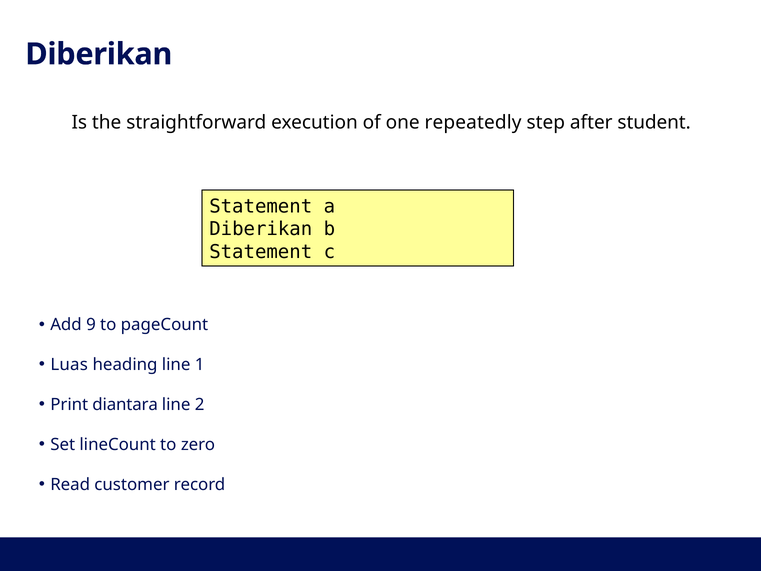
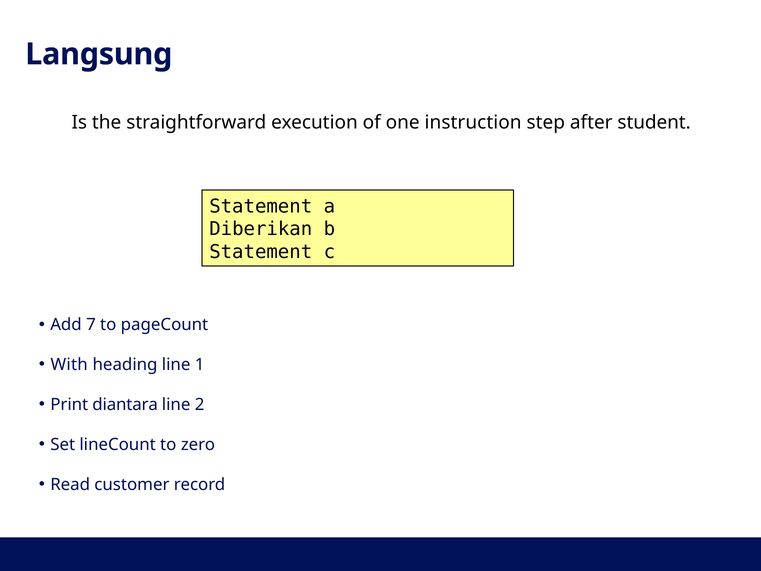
Diberikan at (99, 54): Diberikan -> Langsung
repeatedly: repeatedly -> instruction
9: 9 -> 7
Luas: Luas -> With
